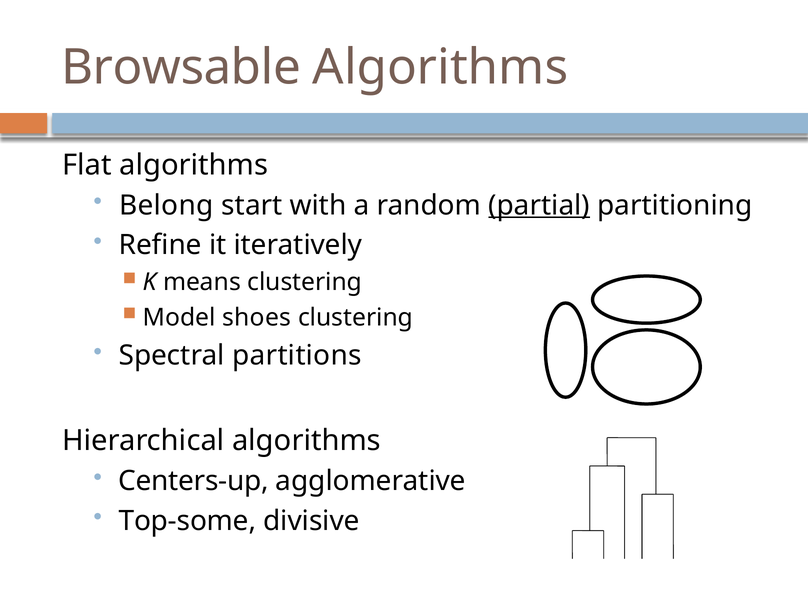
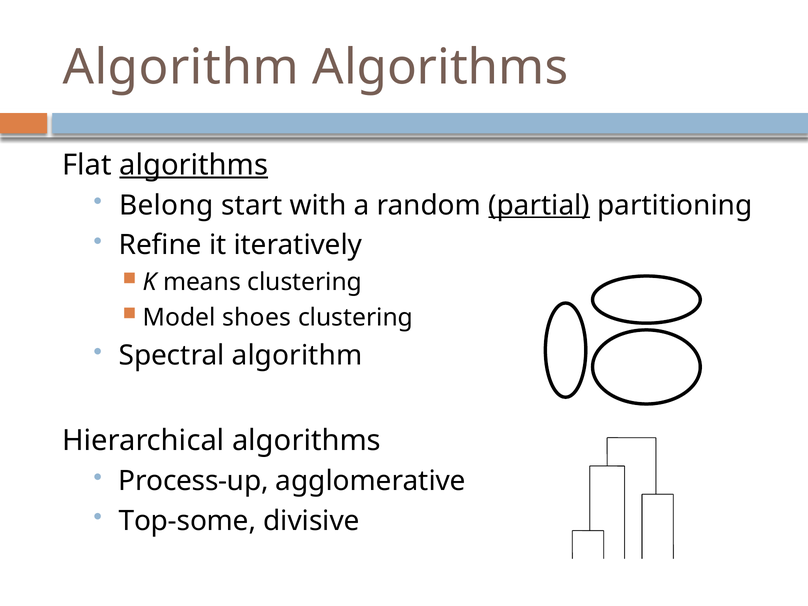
Browsable at (181, 67): Browsable -> Algorithm
algorithms at (194, 165) underline: none -> present
Spectral partitions: partitions -> algorithm
Centers-up: Centers-up -> Process-up
